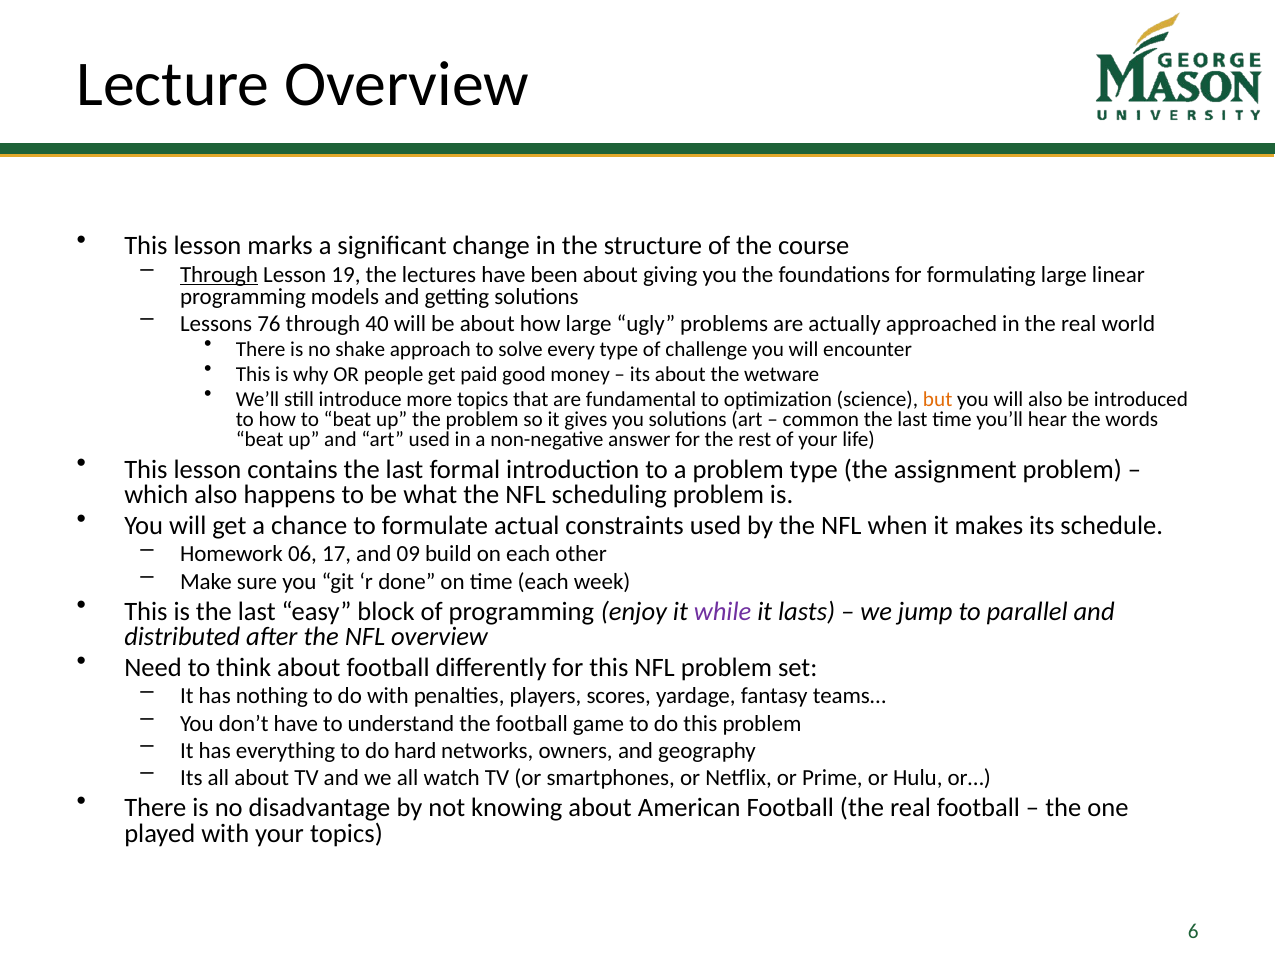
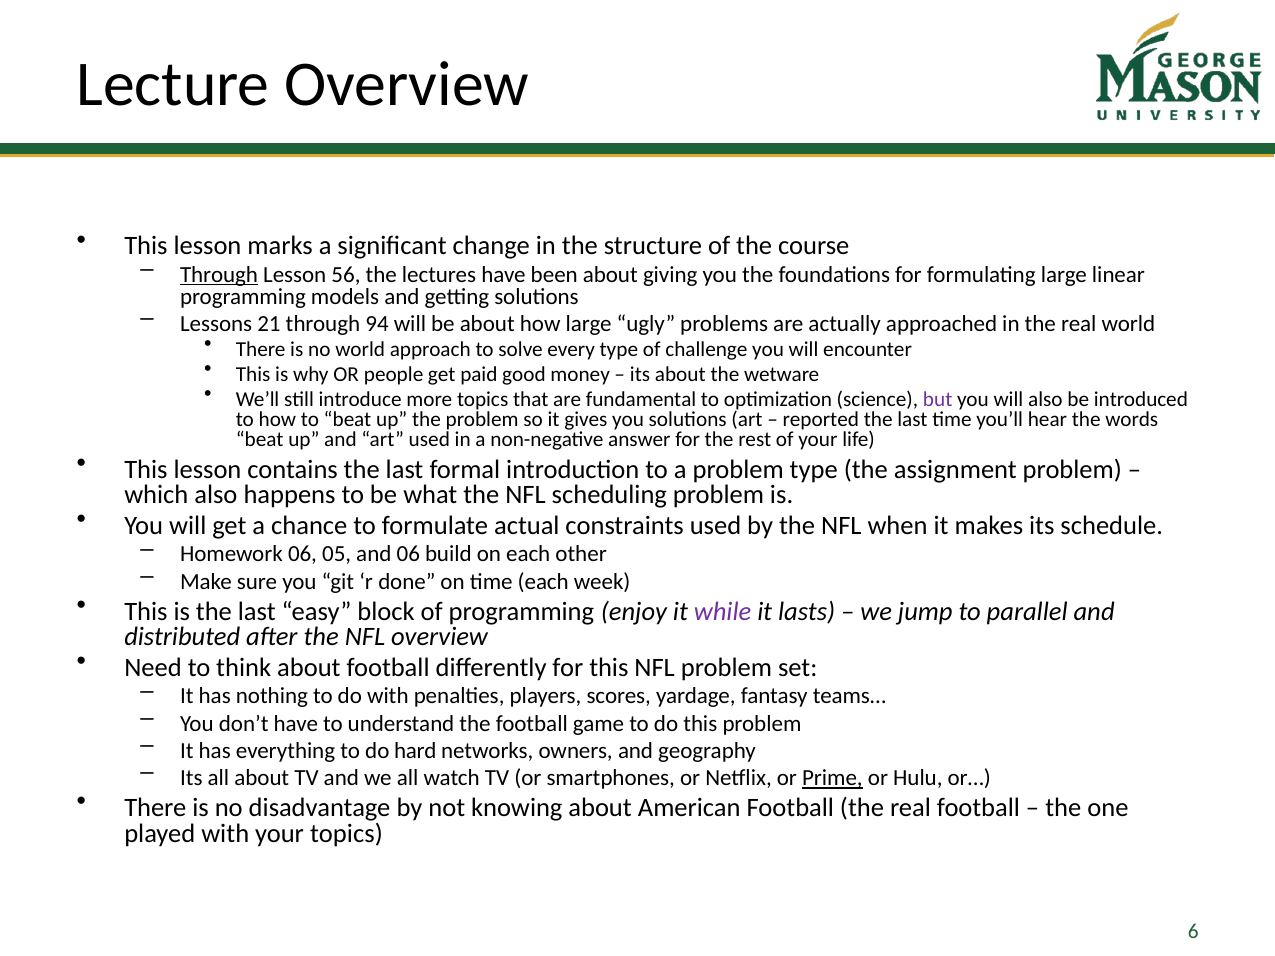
19: 19 -> 56
76: 76 -> 21
40: 40 -> 94
no shake: shake -> world
but colour: orange -> purple
common: common -> reported
17: 17 -> 05
and 09: 09 -> 06
Prime underline: none -> present
